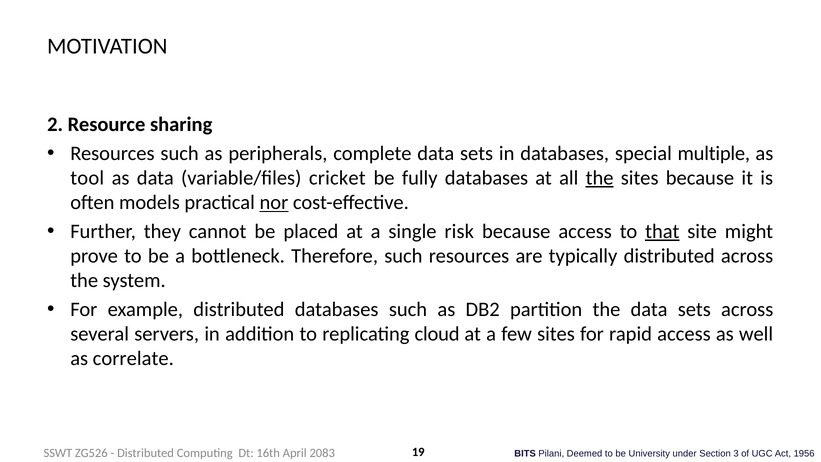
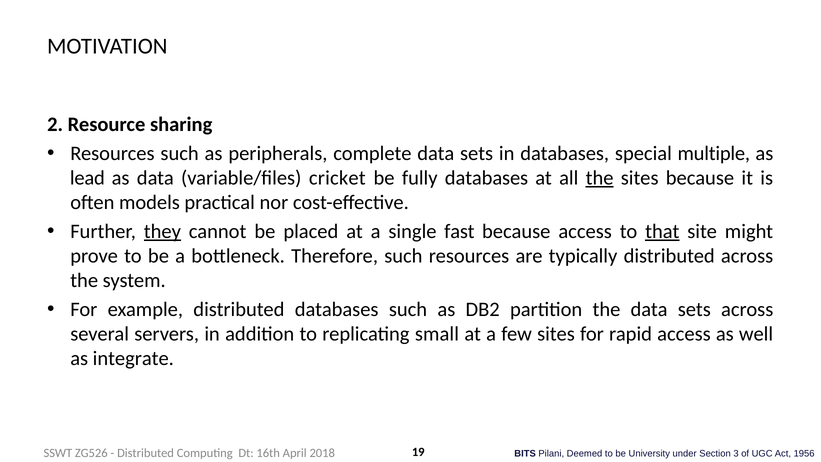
tool: tool -> lead
nor underline: present -> none
they underline: none -> present
risk: risk -> fast
cloud: cloud -> small
correlate: correlate -> integrate
2083: 2083 -> 2018
